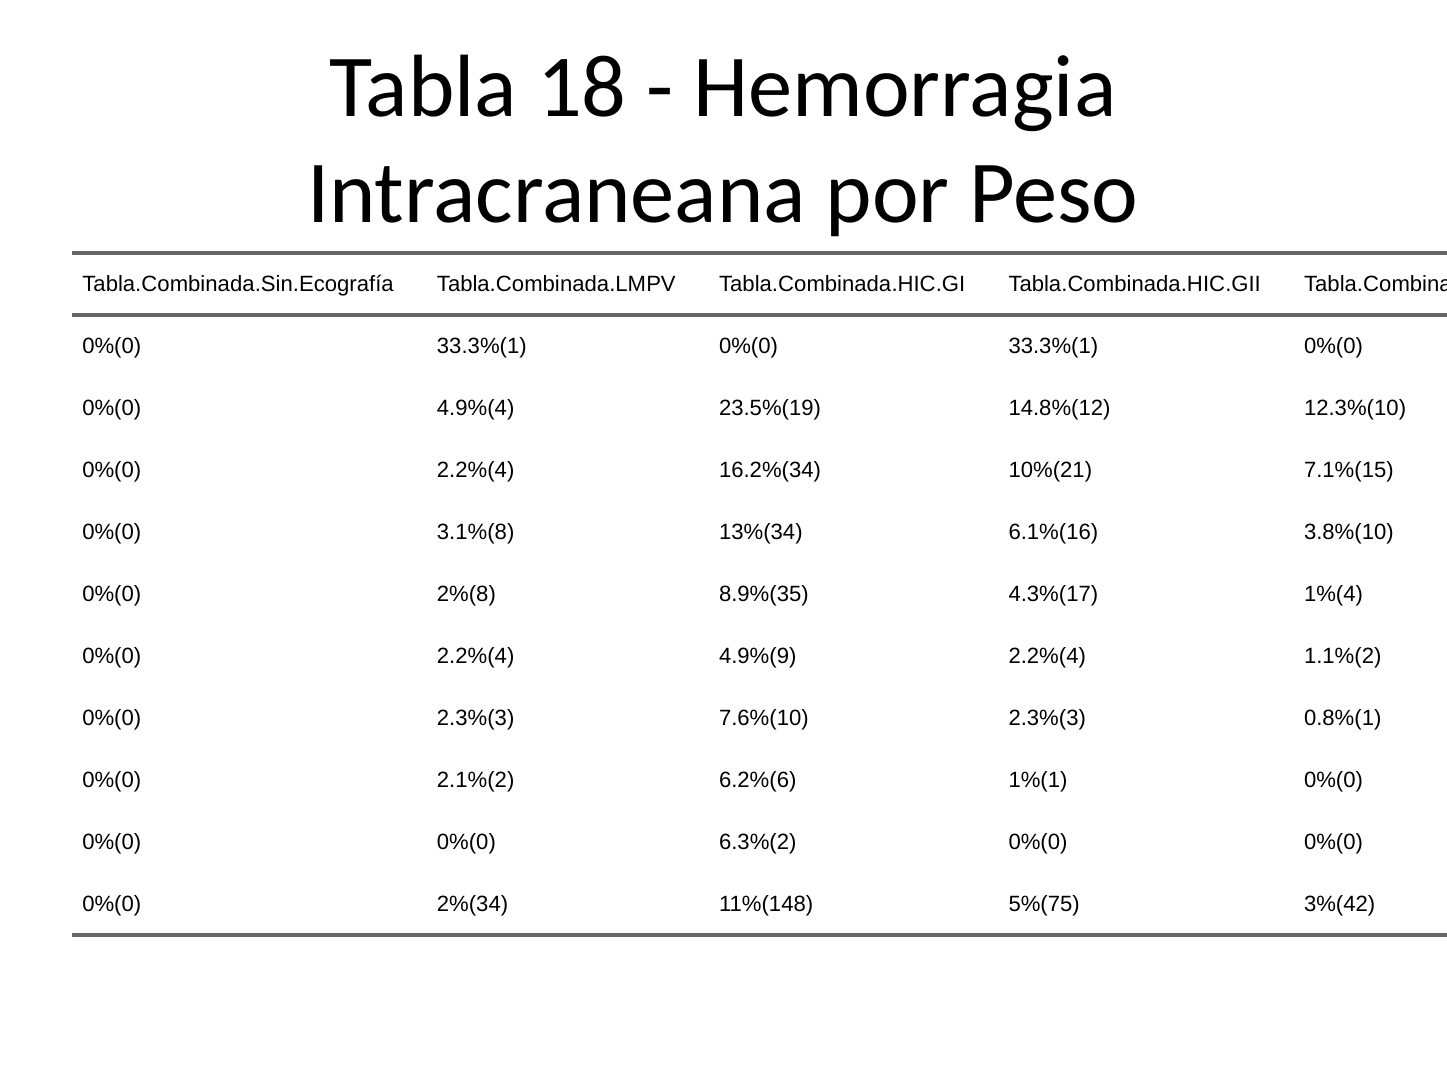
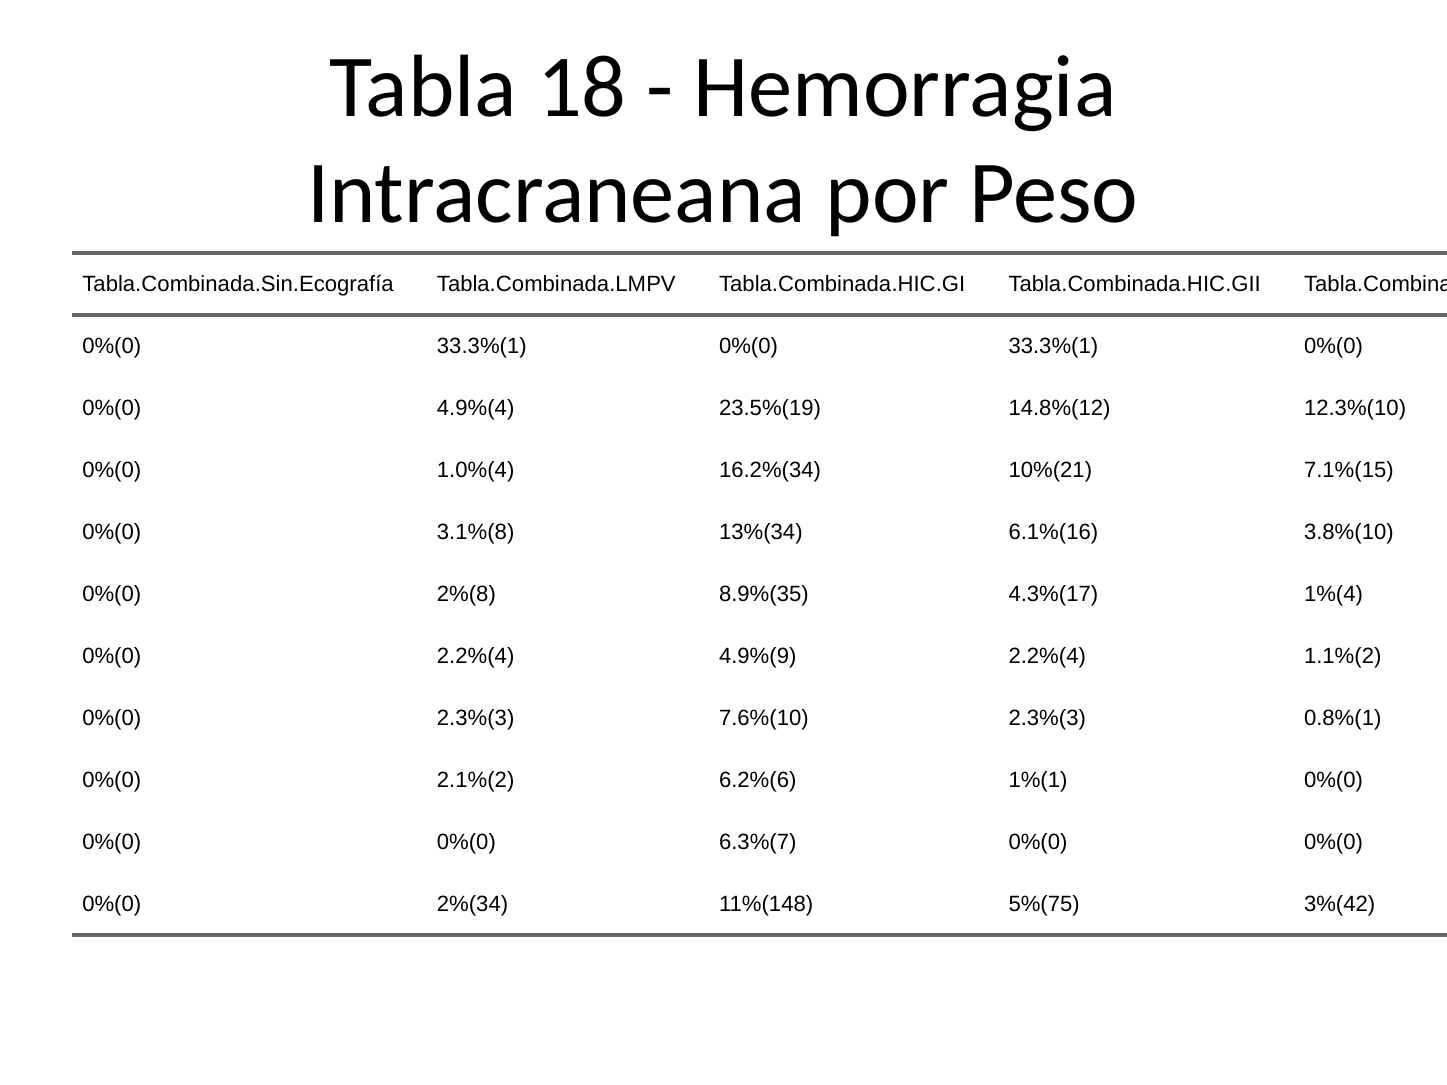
2.2%(4 at (476, 471): 2.2%(4 -> 1.0%(4
6.3%(2: 6.3%(2 -> 6.3%(7
